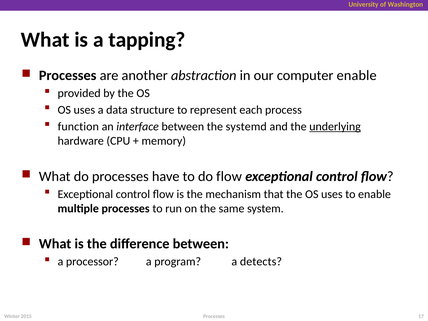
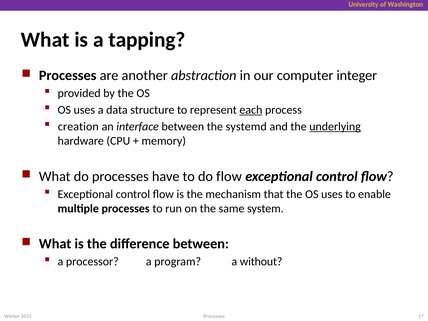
computer enable: enable -> integer
each underline: none -> present
function: function -> creation
detects: detects -> without
